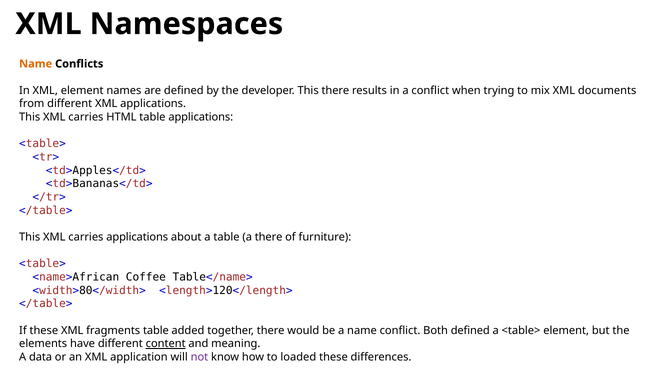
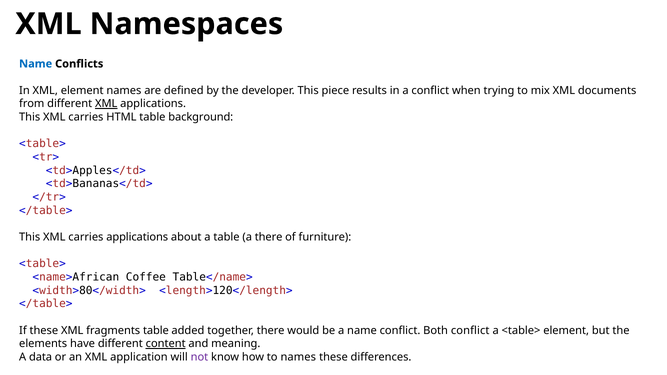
Name at (36, 64) colour: orange -> blue
This there: there -> piece
XML at (106, 104) underline: none -> present
table applications: applications -> background
Both defined: defined -> conflict
to loaded: loaded -> names
